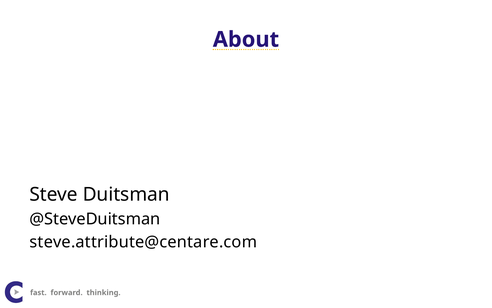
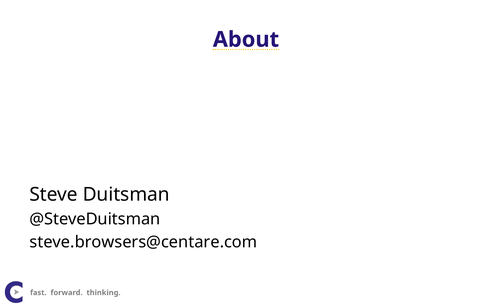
steve.attribute@centare.com: steve.attribute@centare.com -> steve.browsers@centare.com
